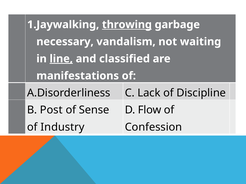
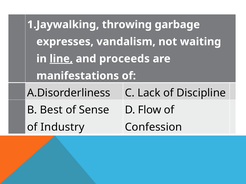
throwing underline: present -> none
necessary: necessary -> expresses
classified: classified -> proceeds
Post: Post -> Best
